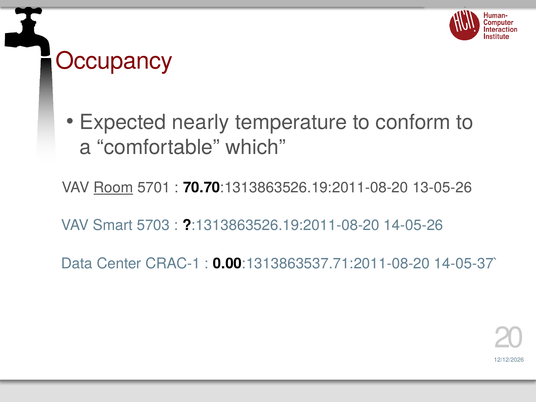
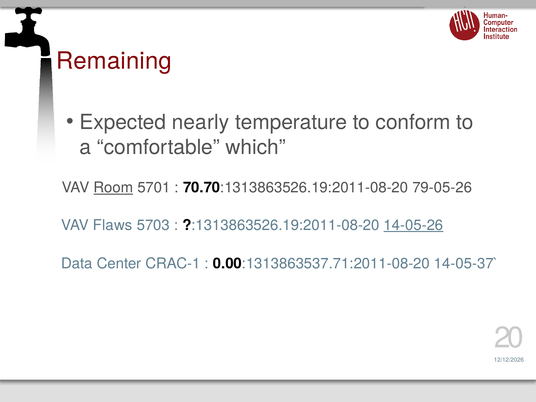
Occupancy: Occupancy -> Remaining
13-05-26: 13-05-26 -> 79-05-26
Smart: Smart -> Flaws
14-05-26 underline: none -> present
